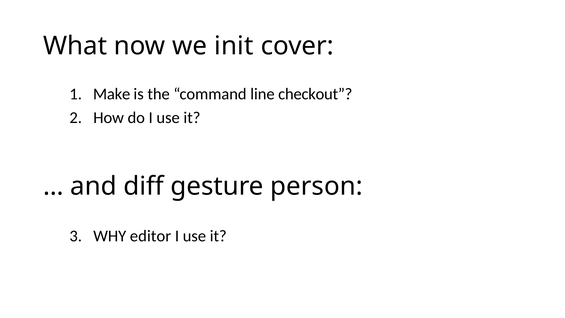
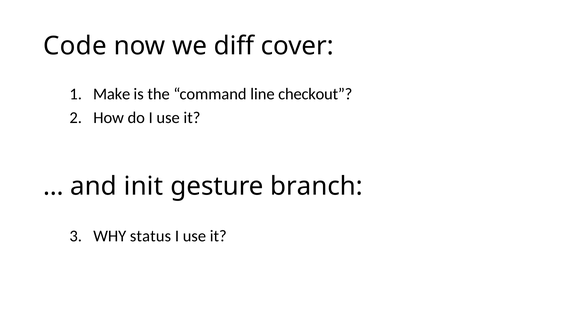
What: What -> Code
init: init -> diff
diff: diff -> init
person: person -> branch
editor: editor -> status
